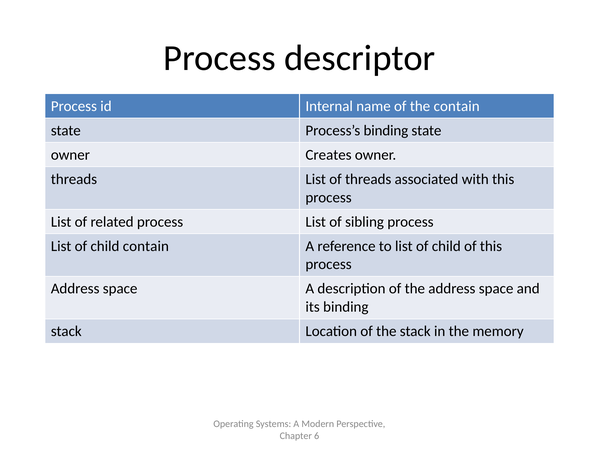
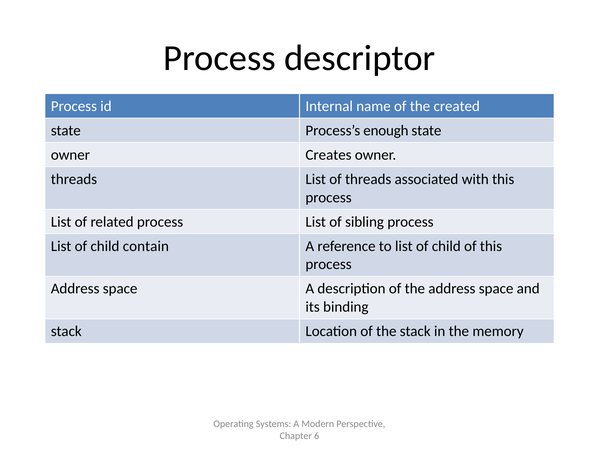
the contain: contain -> created
Process’s binding: binding -> enough
